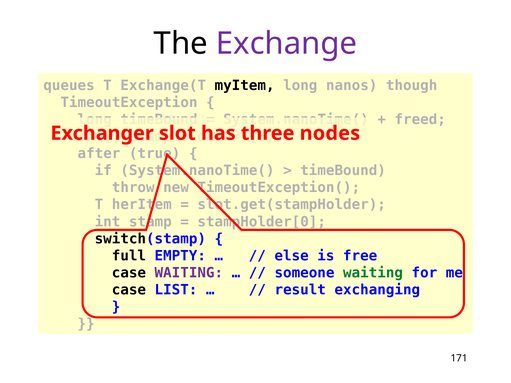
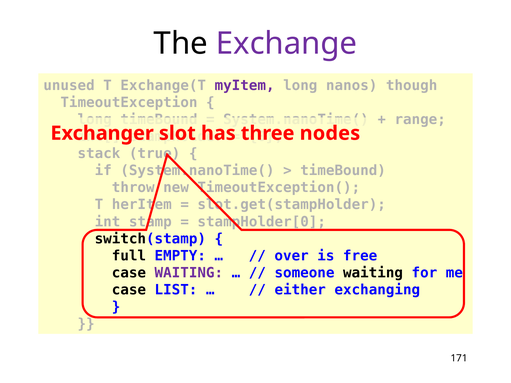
queues: queues -> unused
myItem colour: black -> purple
freed: freed -> range
after: after -> stack
else: else -> over
waiting at (373, 273) colour: green -> black
result: result -> either
